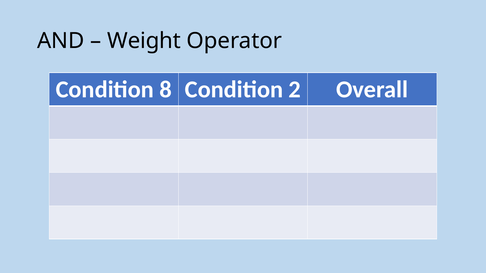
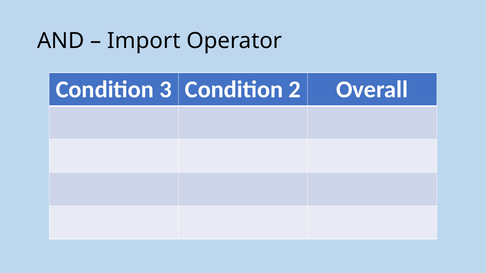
Weight: Weight -> Import
8: 8 -> 3
